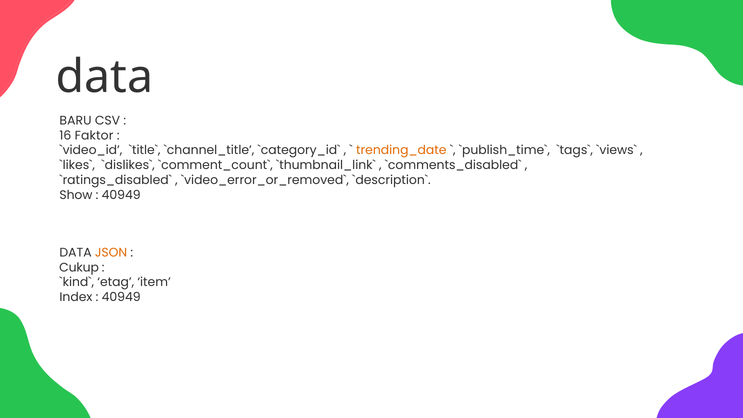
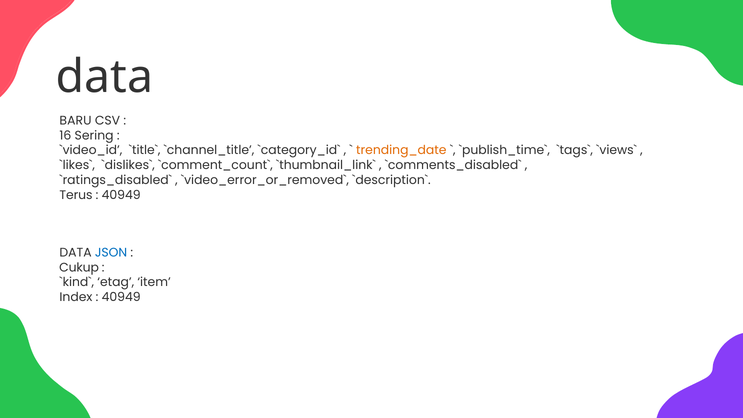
Faktor: Faktor -> Sering
Show: Show -> Terus
JSON colour: orange -> blue
